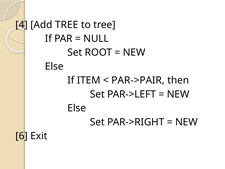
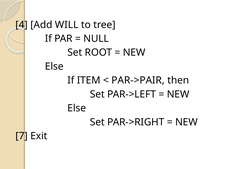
Add TREE: TREE -> WILL
6: 6 -> 7
